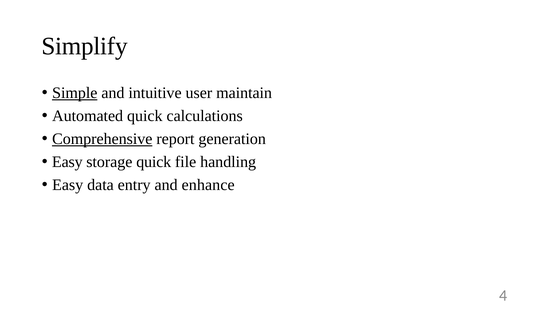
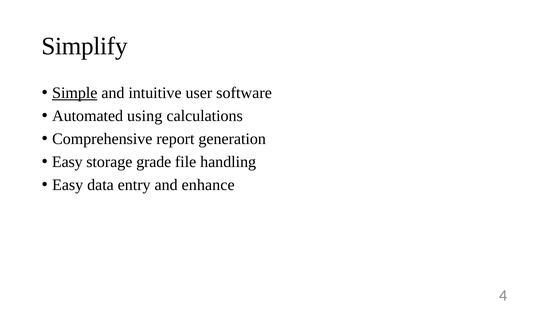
maintain: maintain -> software
Automated quick: quick -> using
Comprehensive underline: present -> none
storage quick: quick -> grade
